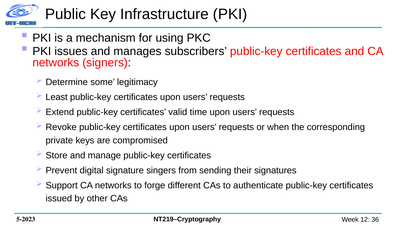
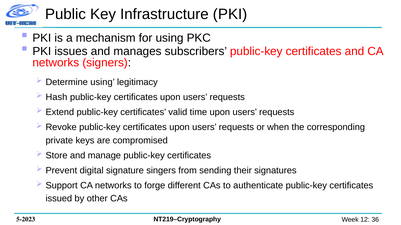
Determine some: some -> using
Least: Least -> Hash
